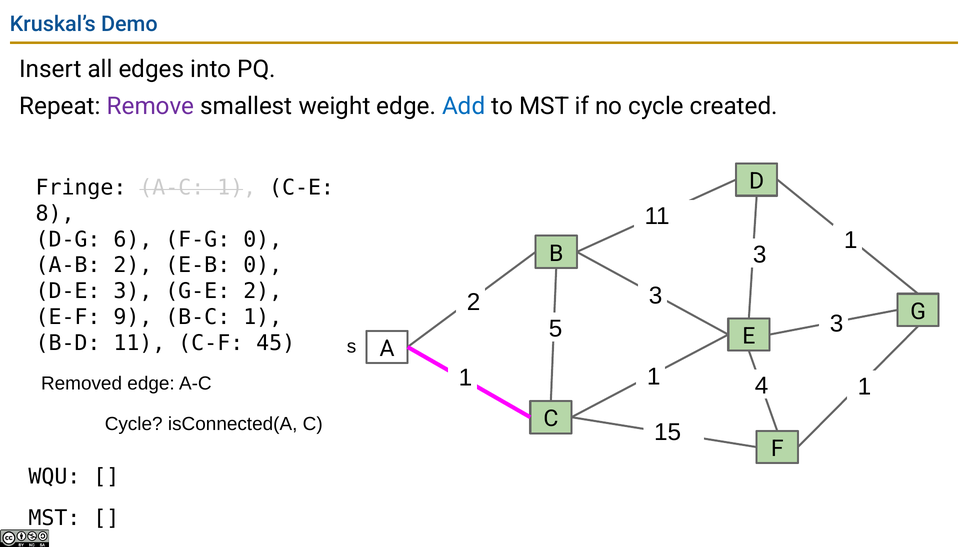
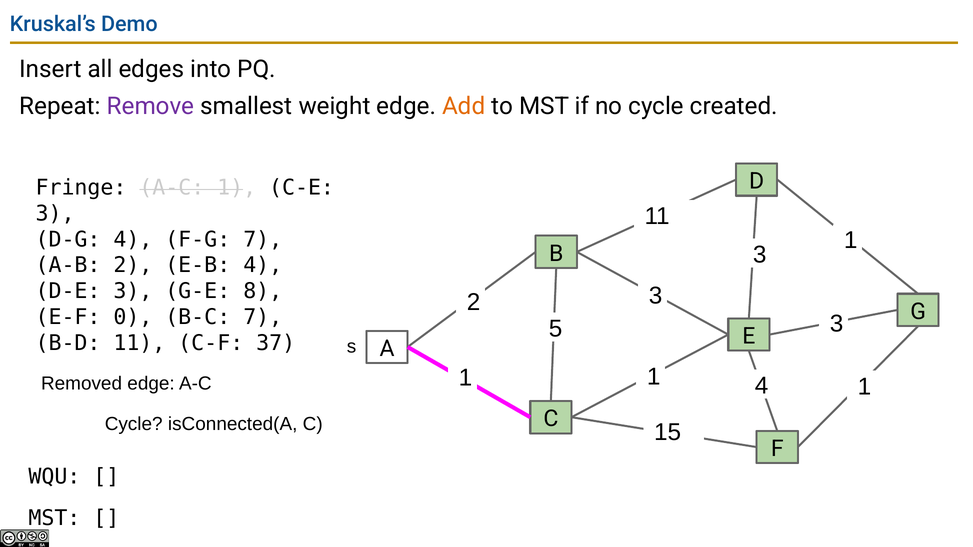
Add colour: blue -> orange
8 at (55, 214): 8 -> 3
D-G 6: 6 -> 4
F-G 0: 0 -> 7
E-B 0: 0 -> 4
G-E 2: 2 -> 8
9: 9 -> 0
B-C 1: 1 -> 7
45: 45 -> 37
